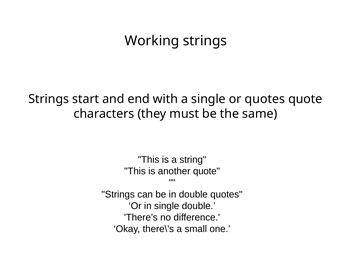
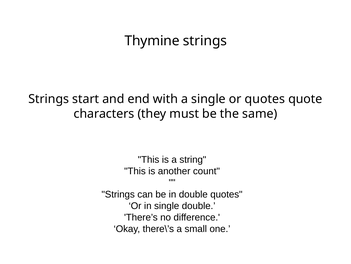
Working: Working -> Thymine
another quote: quote -> count
